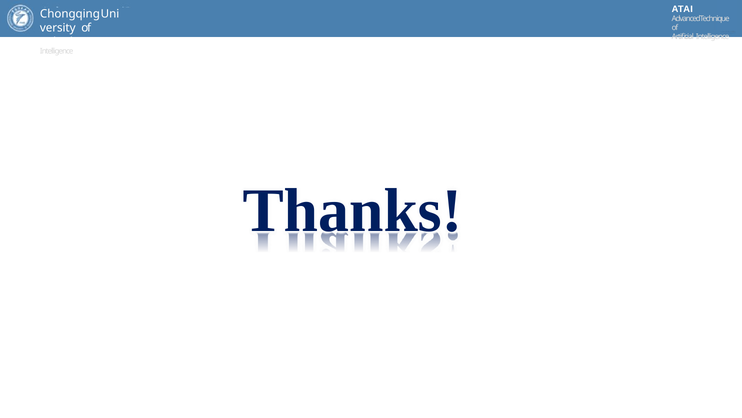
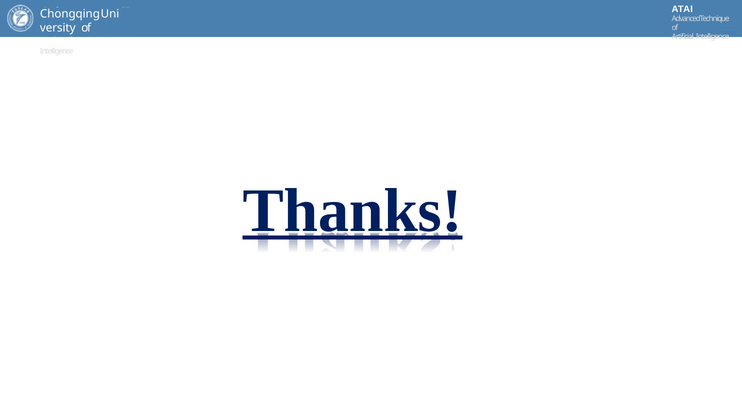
Thanks underline: none -> present
